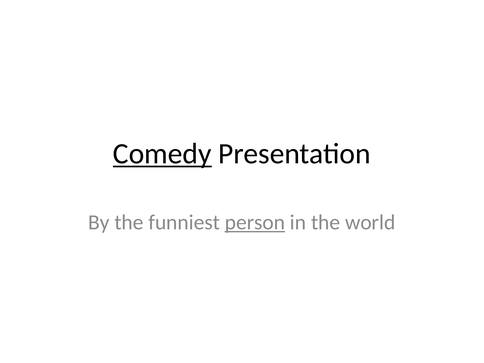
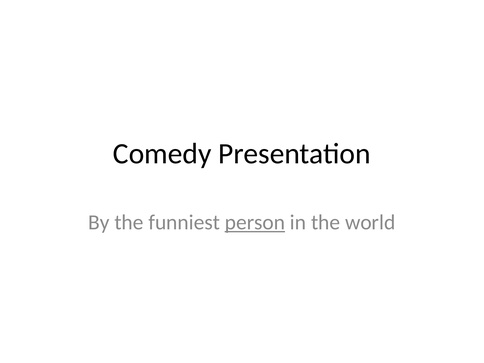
Comedy underline: present -> none
